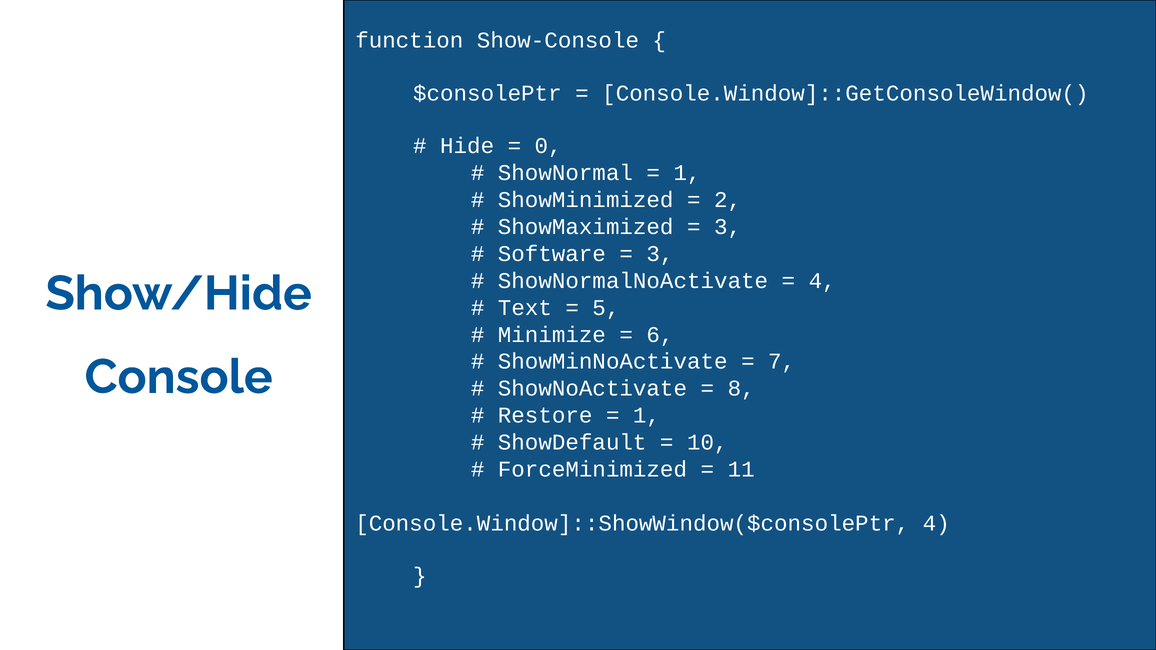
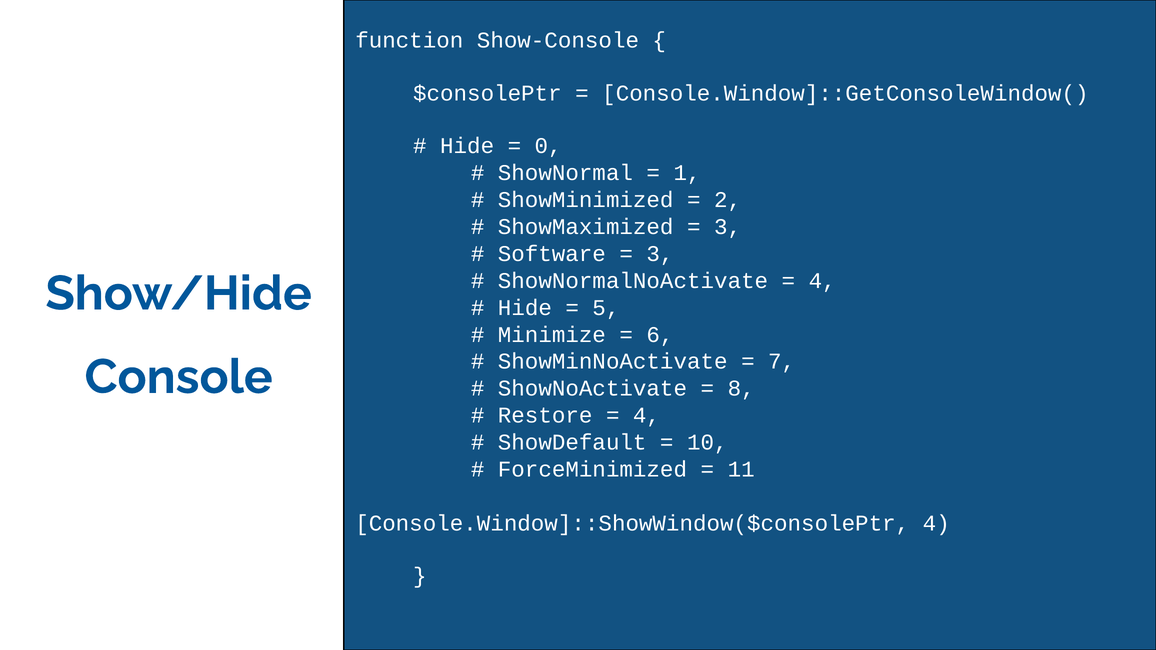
Text at (525, 308): Text -> Hide
1 at (646, 416): 1 -> 4
